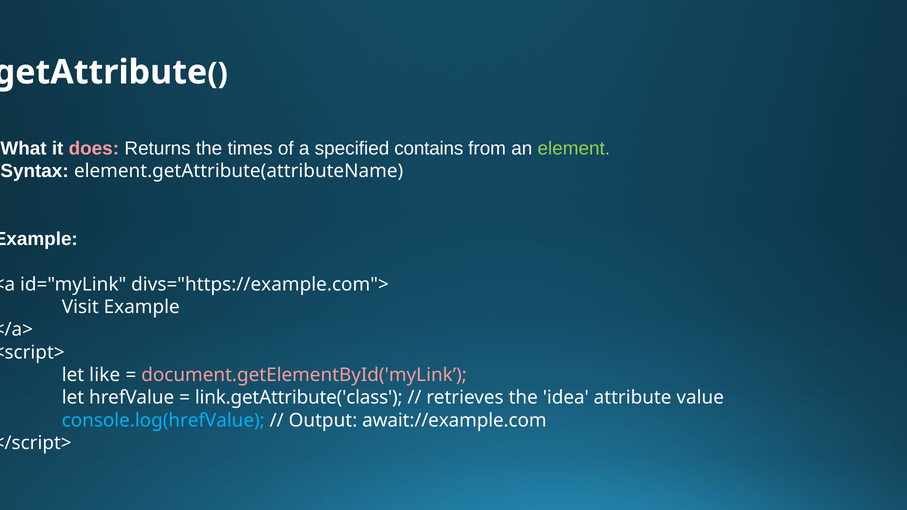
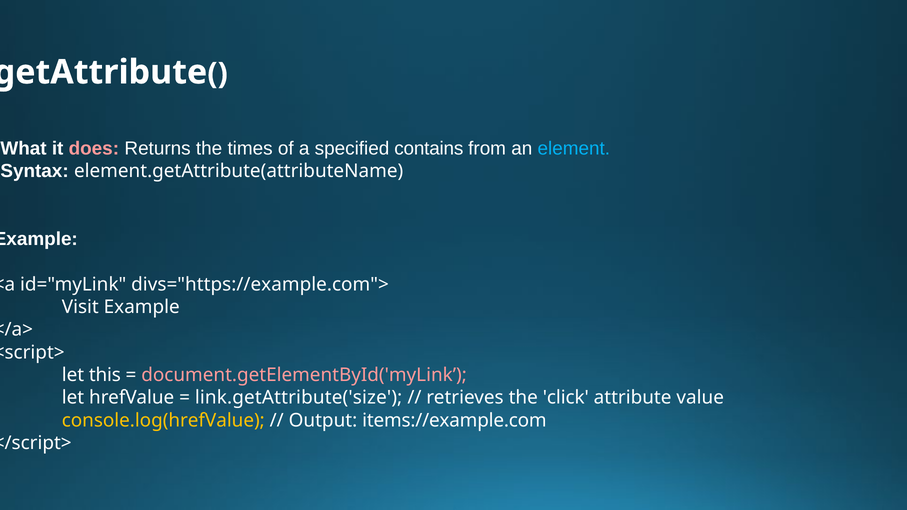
element colour: light green -> light blue
like: like -> this
link.getAttribute('class: link.getAttribute('class -> link.getAttribute('size
idea: idea -> click
console.log(hrefValue colour: light blue -> yellow
await://example.com: await://example.com -> items://example.com
